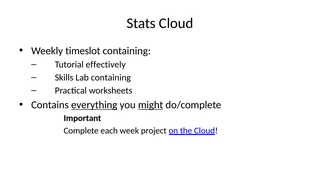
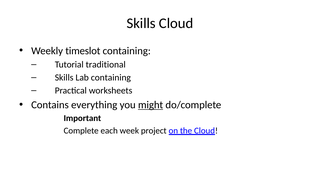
Stats: Stats -> Skills
effectively: effectively -> traditional
everything underline: present -> none
